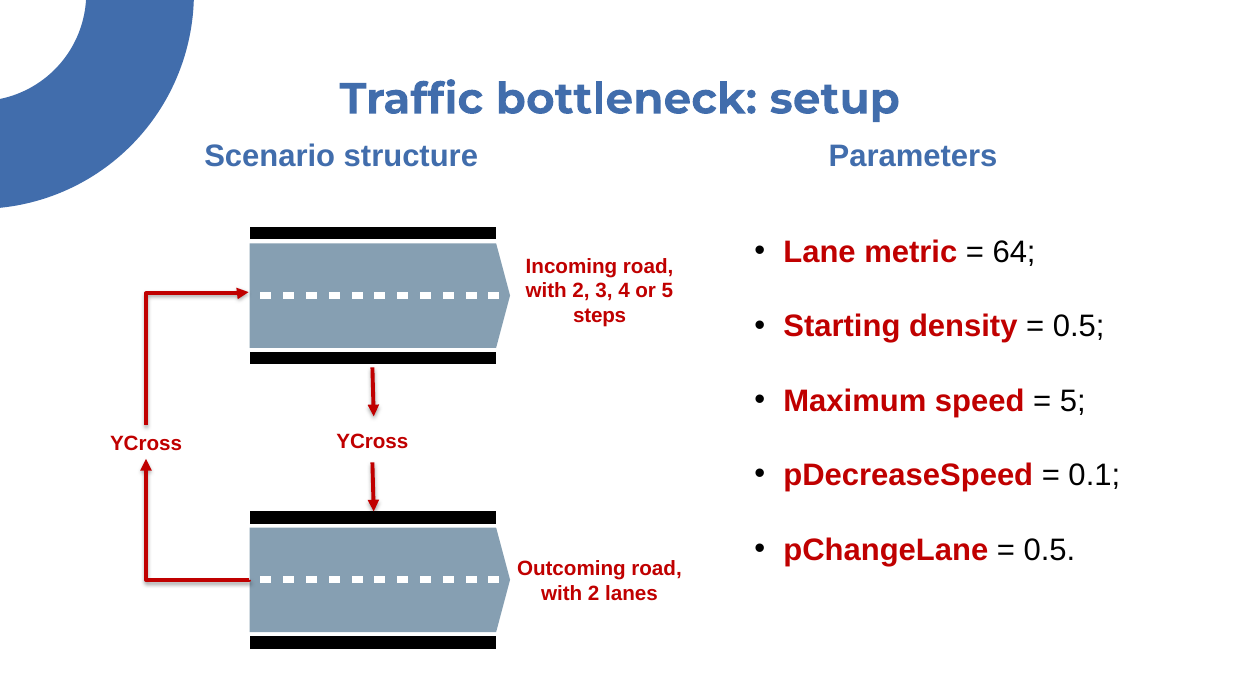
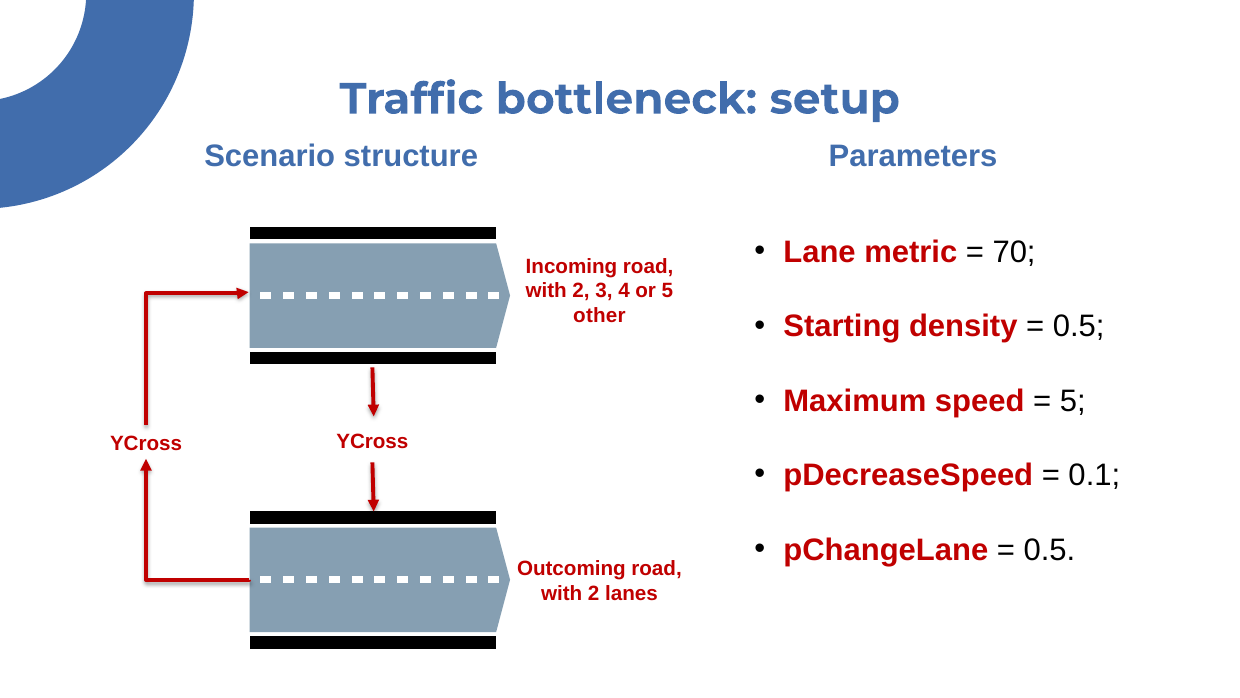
64: 64 -> 70
steps: steps -> other
